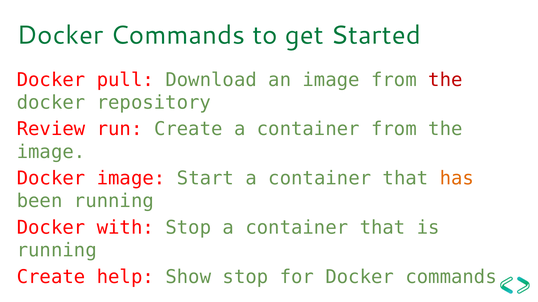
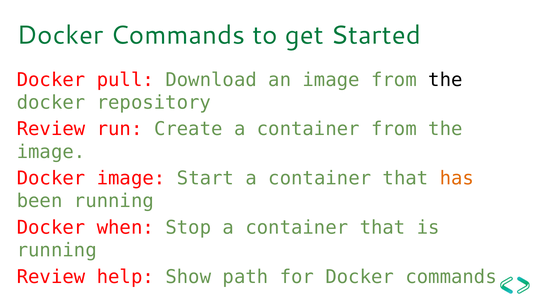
the at (445, 80) colour: red -> black
with: with -> when
Create at (51, 277): Create -> Review
Show stop: stop -> path
